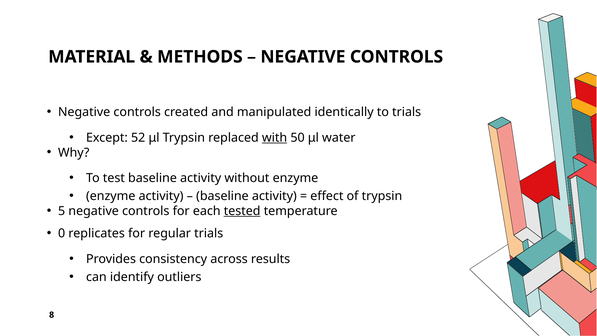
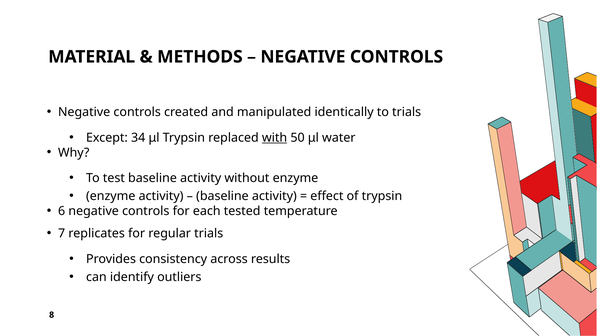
52: 52 -> 34
5: 5 -> 6
tested underline: present -> none
0: 0 -> 7
